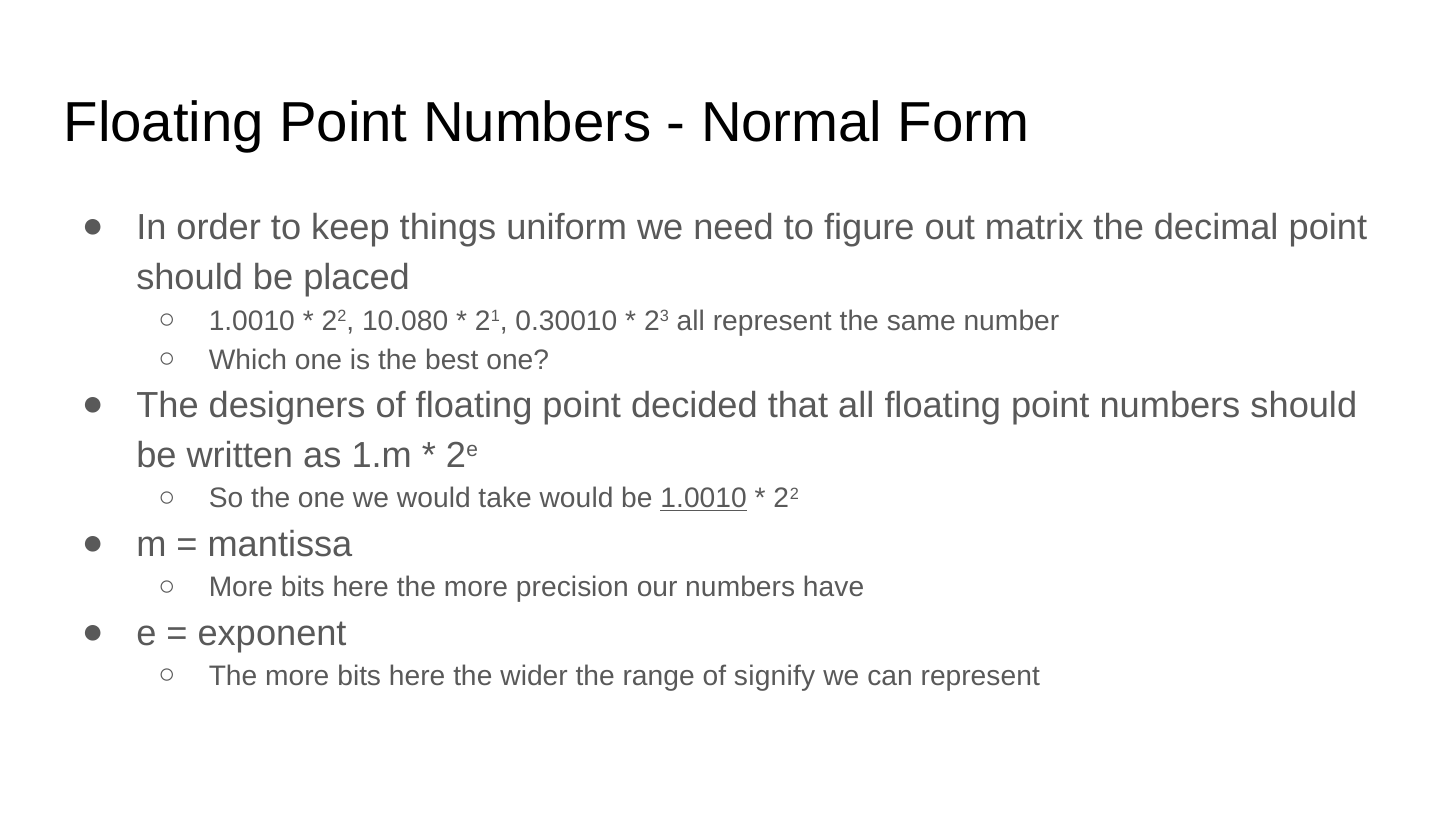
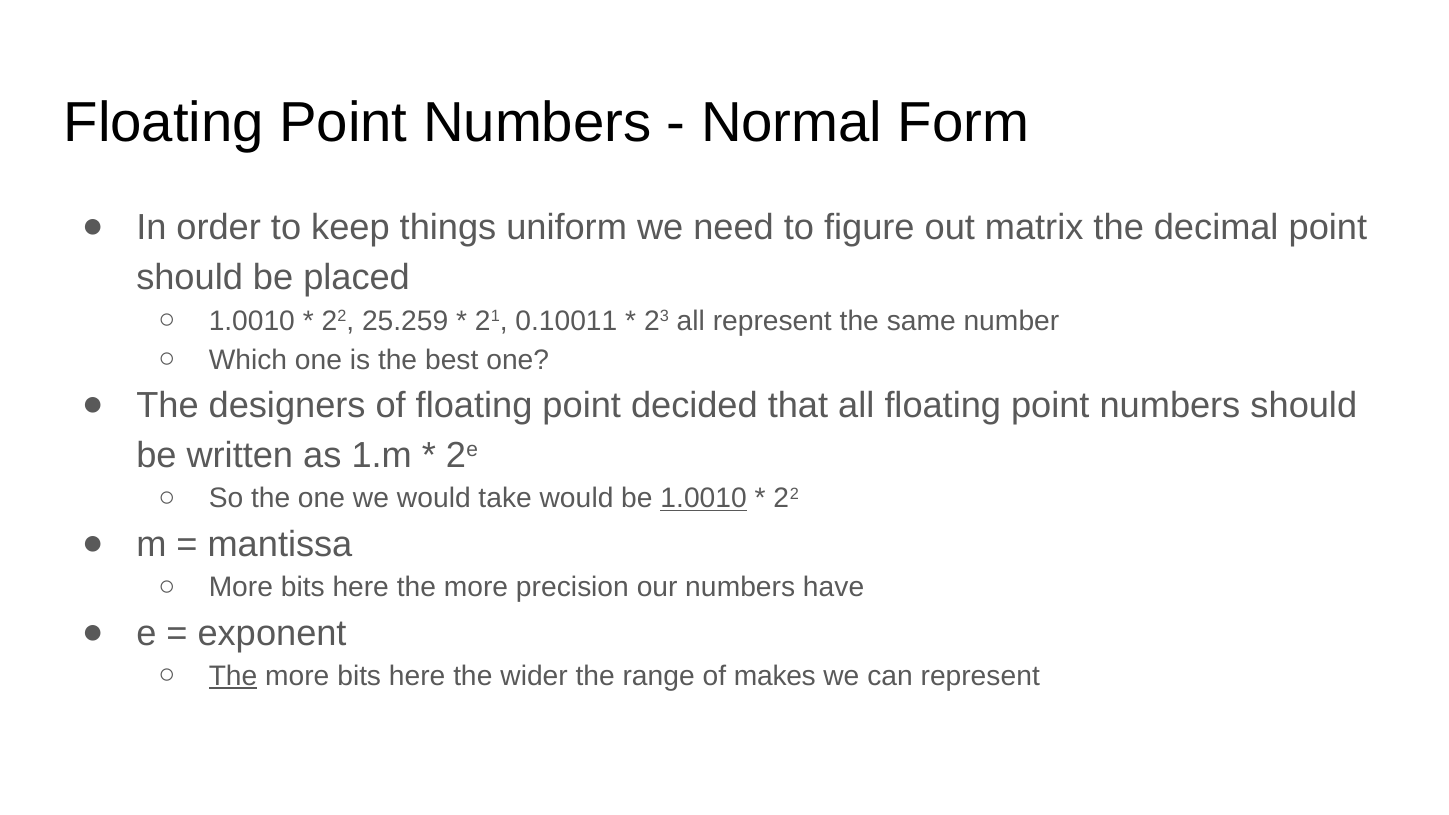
10.080: 10.080 -> 25.259
0.30010: 0.30010 -> 0.10011
The at (233, 676) underline: none -> present
signify: signify -> makes
